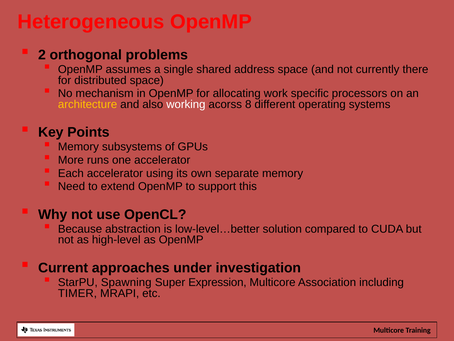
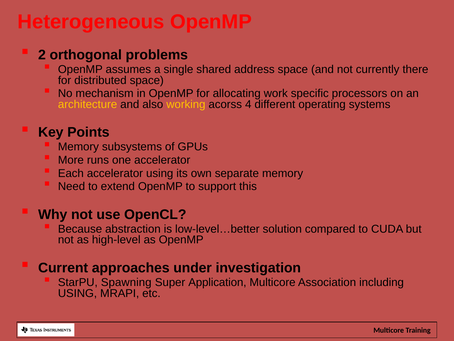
working colour: white -> yellow
8: 8 -> 4
Expression: Expression -> Application
TIMER at (77, 293): TIMER -> USING
